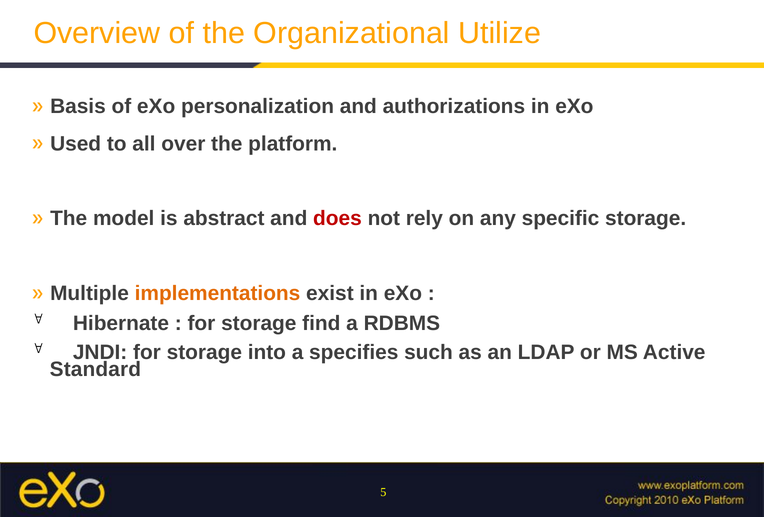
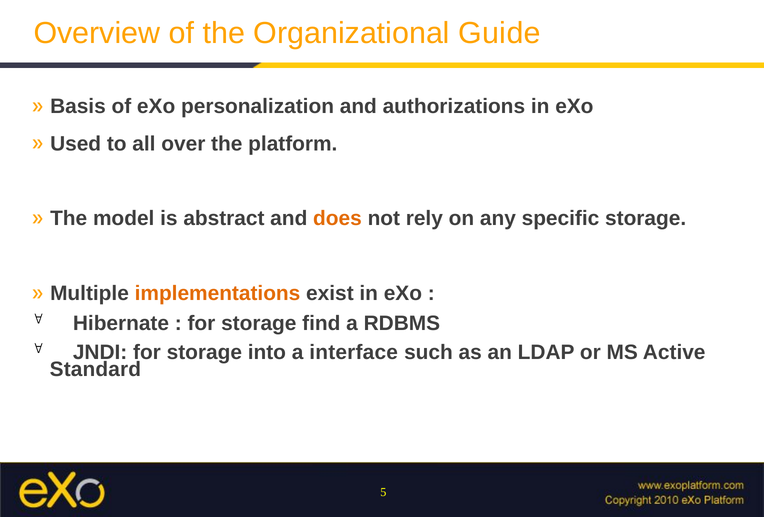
Utilize: Utilize -> Guide
does colour: red -> orange
specifies: specifies -> interface
